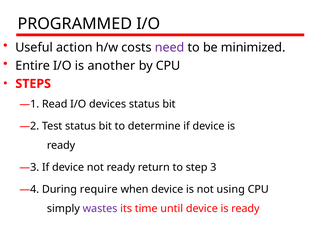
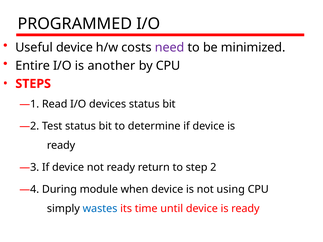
Useful action: action -> device
3: 3 -> 2
require: require -> module
wastes colour: purple -> blue
